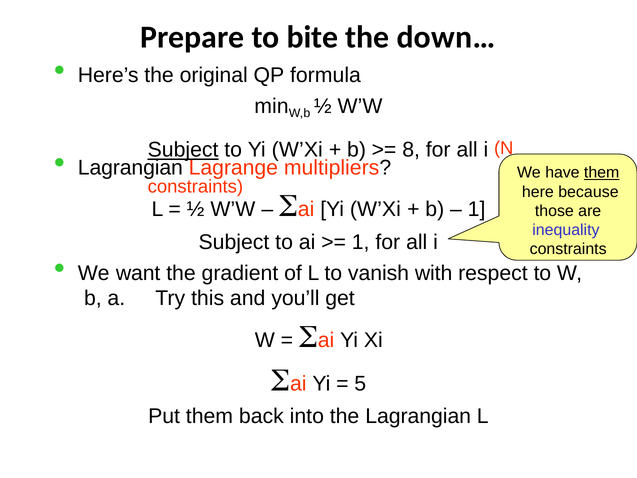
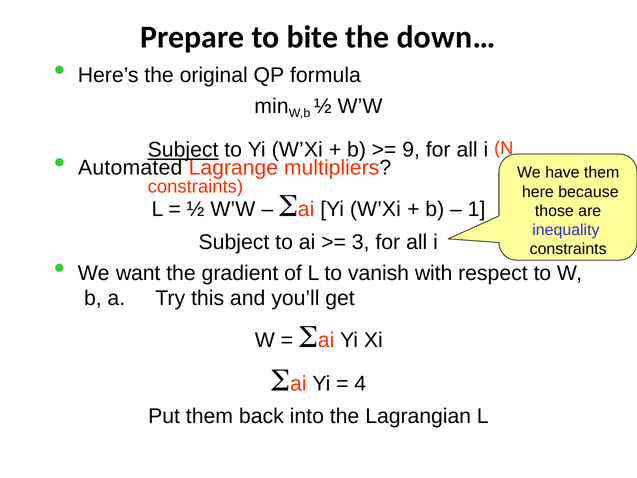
8: 8 -> 9
Lagrangian at (130, 168): Lagrangian -> Automated
them at (602, 173) underline: present -> none
1 at (361, 242): 1 -> 3
5: 5 -> 4
